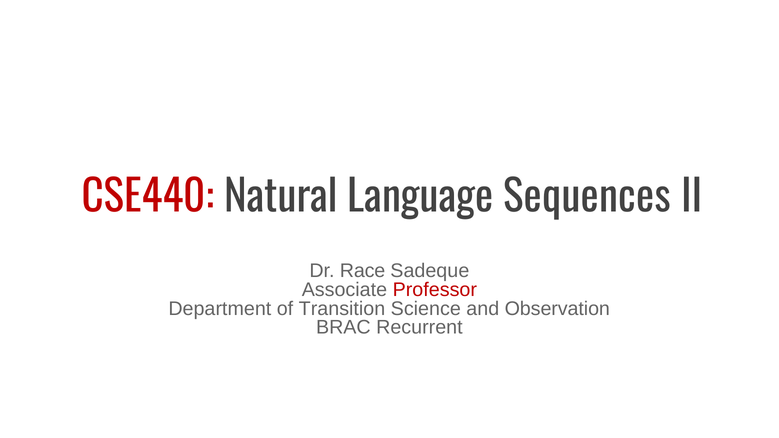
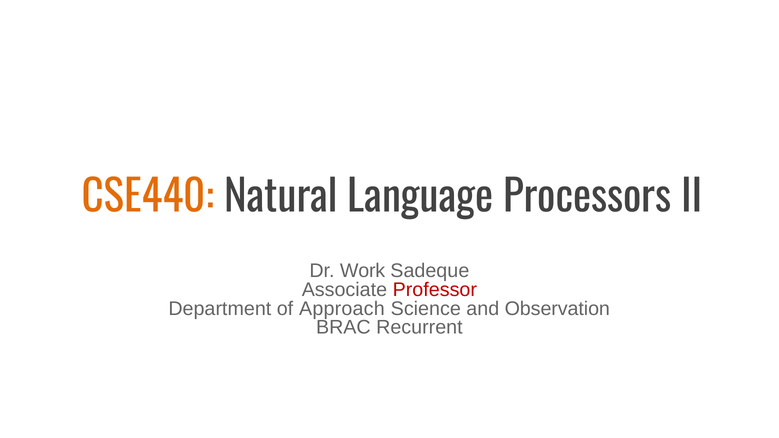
CSE440 colour: red -> orange
Sequences: Sequences -> Processors
Race: Race -> Work
Transition: Transition -> Approach
